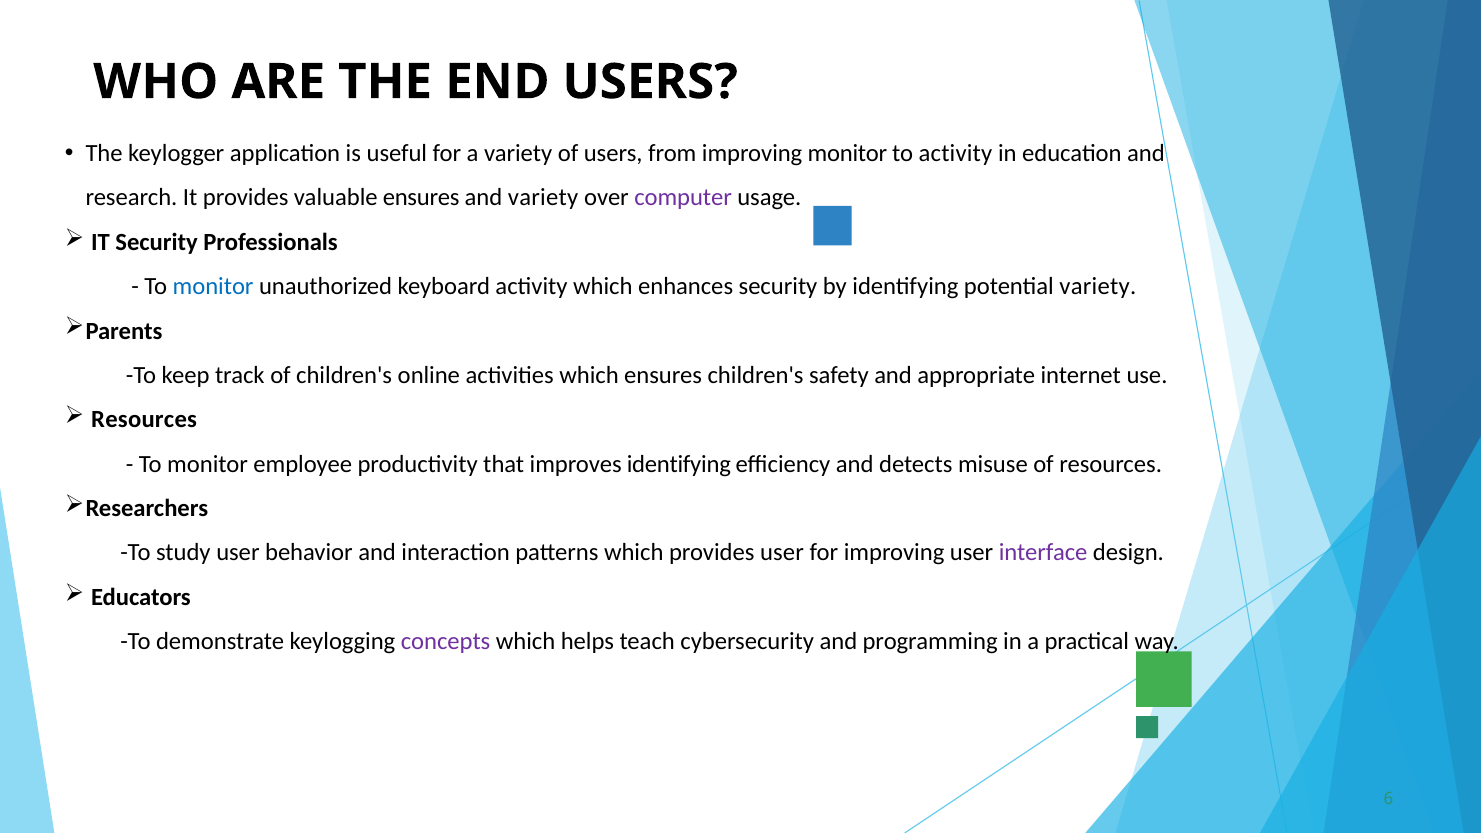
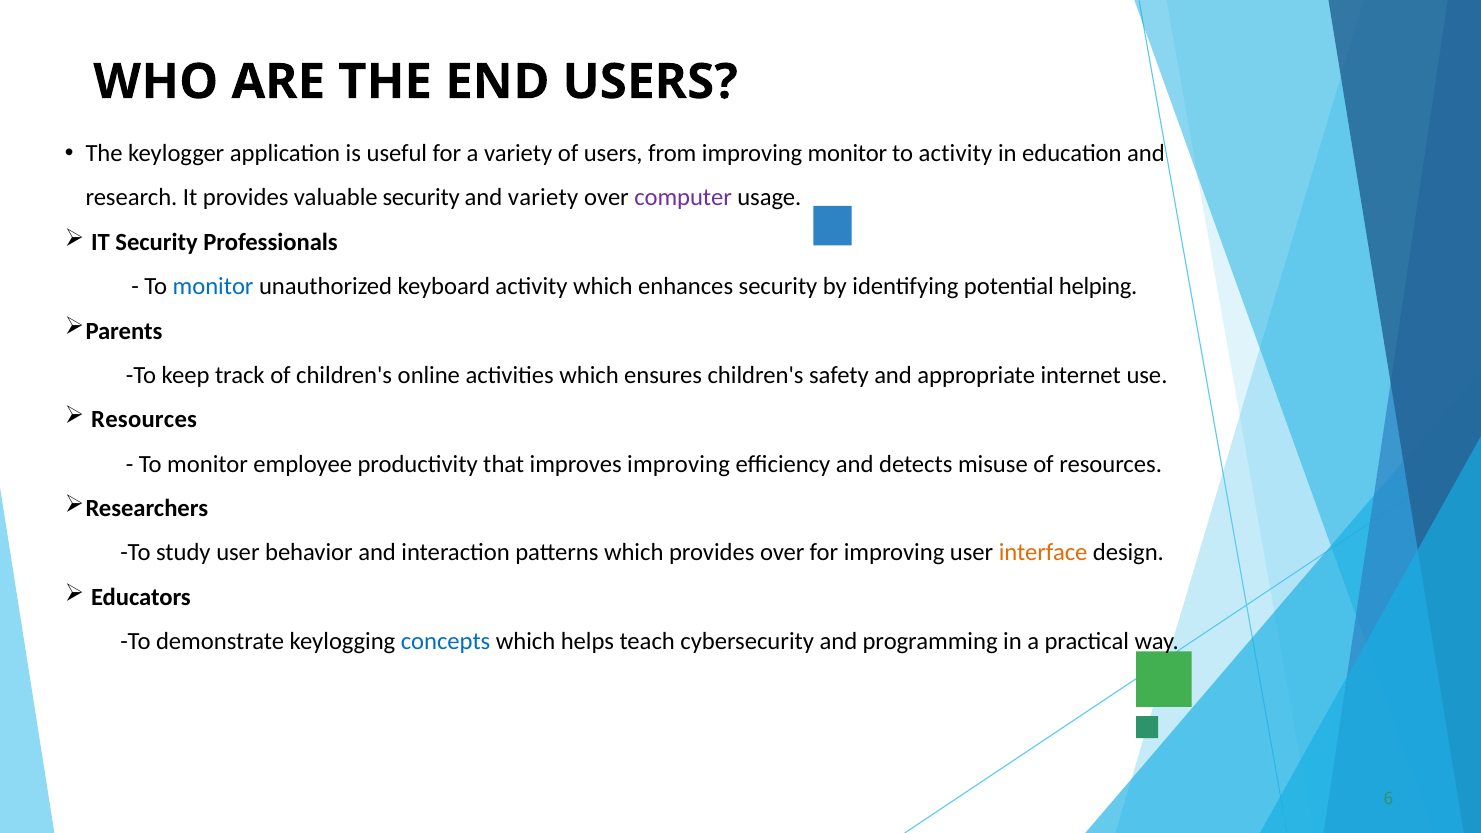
valuable ensures: ensures -> security
potential variety: variety -> helping
improves identifying: identifying -> improving
provides user: user -> over
interface colour: purple -> orange
concepts colour: purple -> blue
